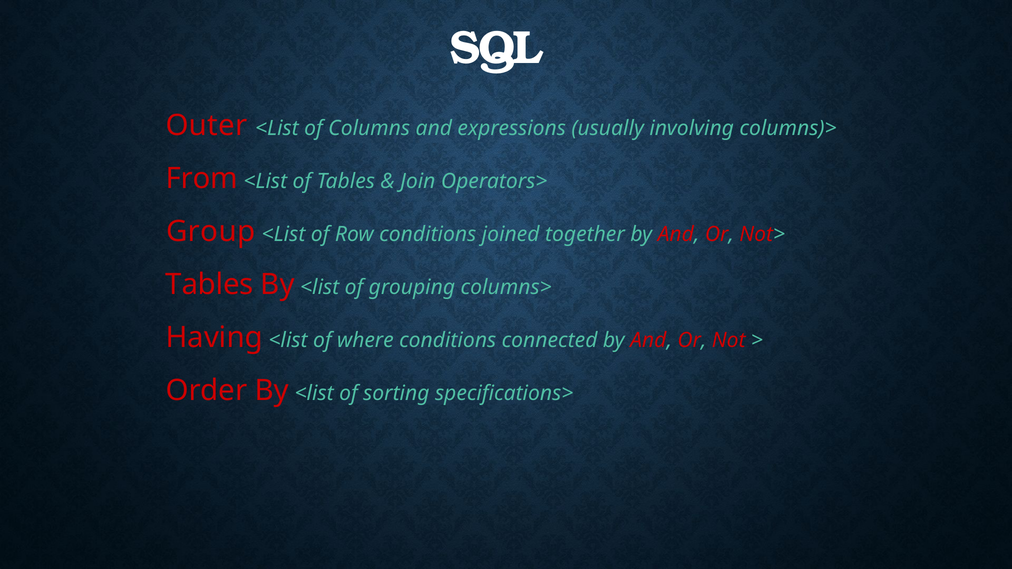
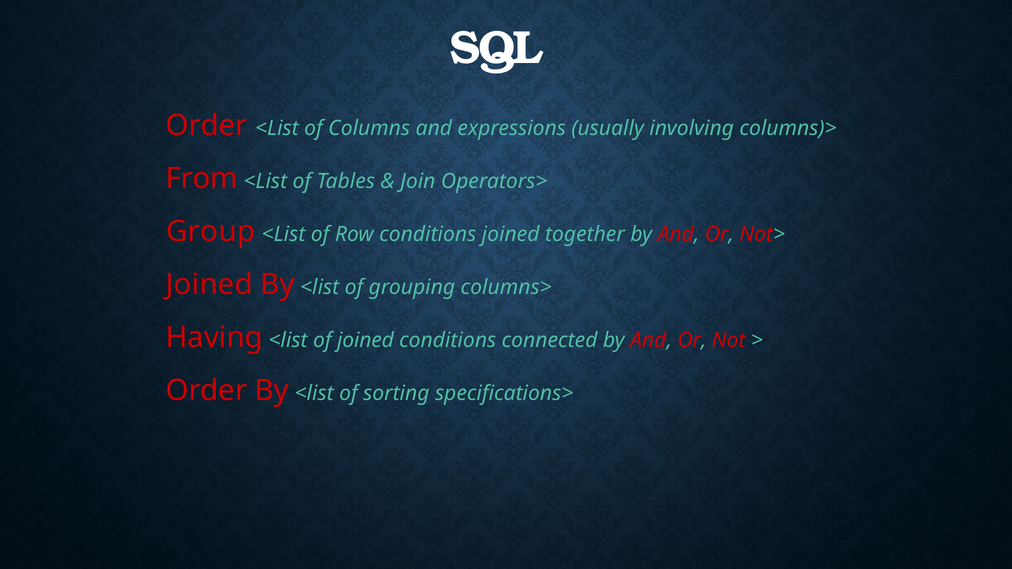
Outer at (207, 126): Outer -> Order
Tables at (209, 285): Tables -> Joined
of where: where -> joined
